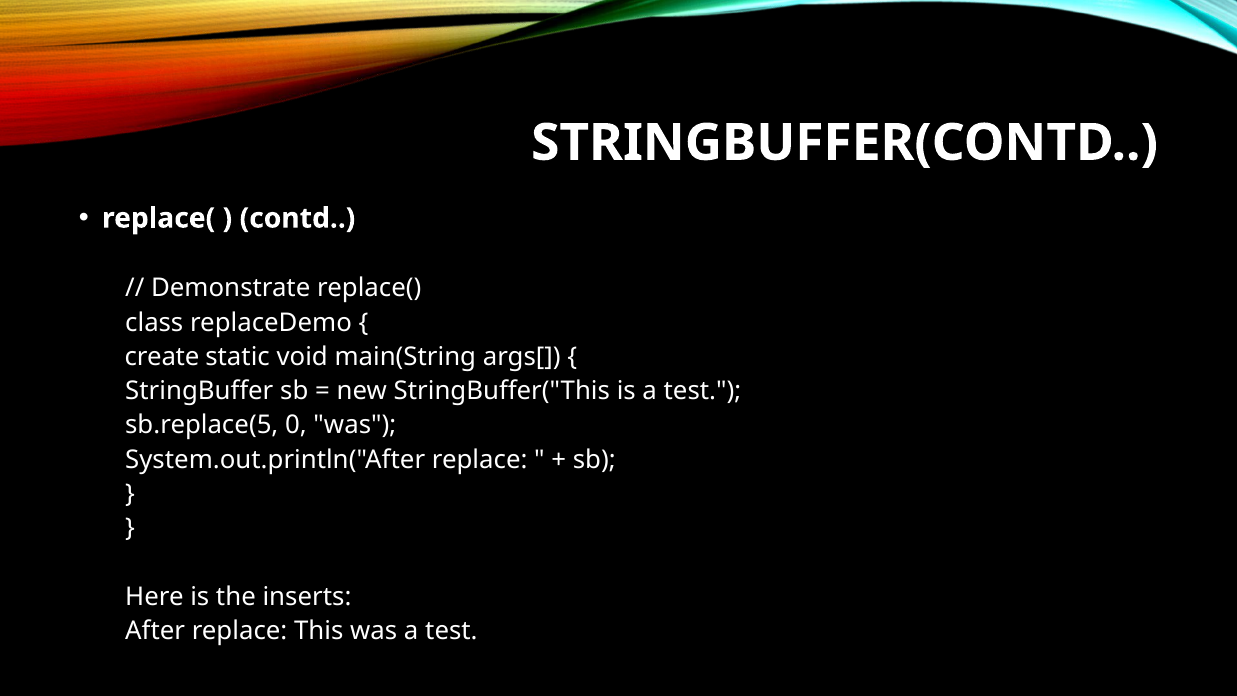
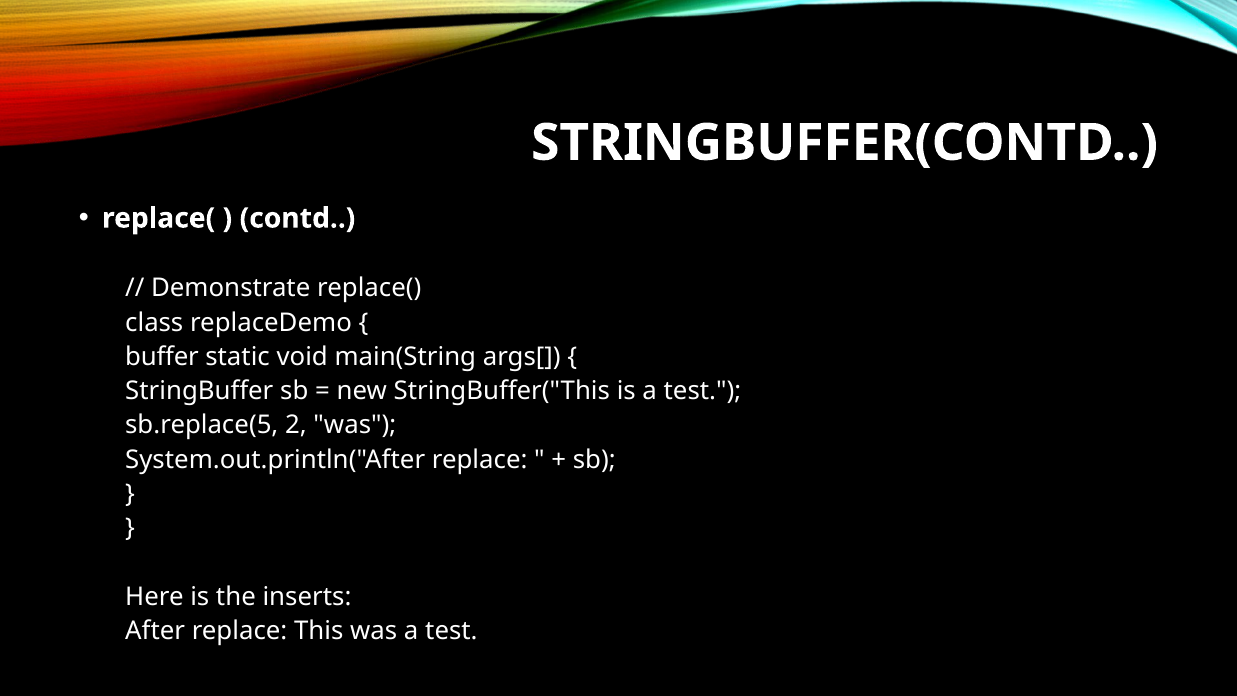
create: create -> buffer
0: 0 -> 2
